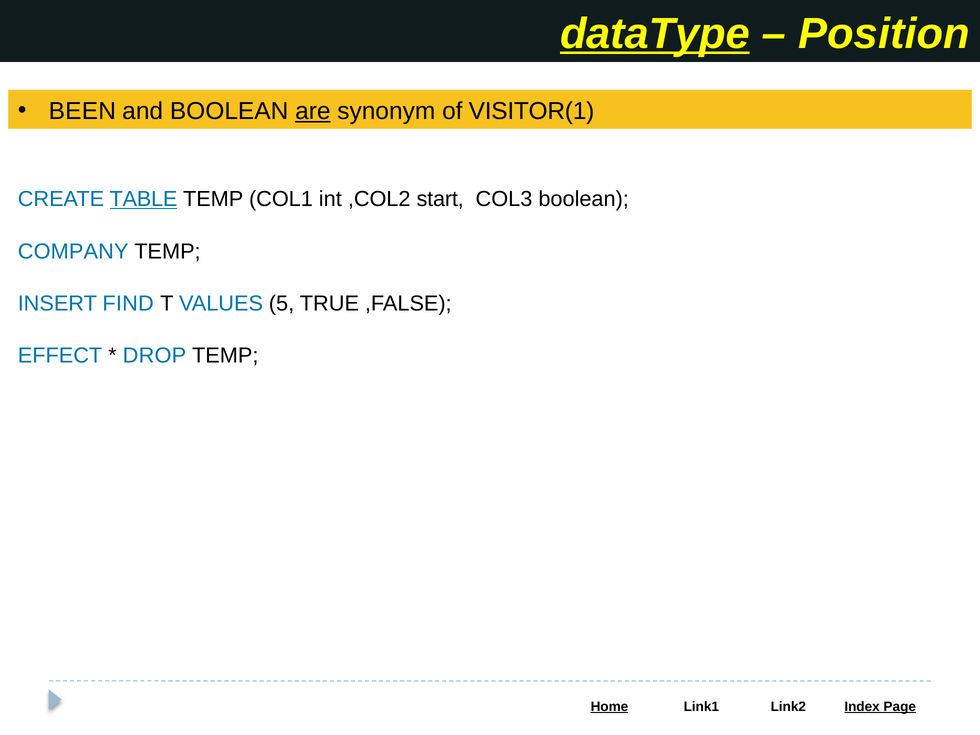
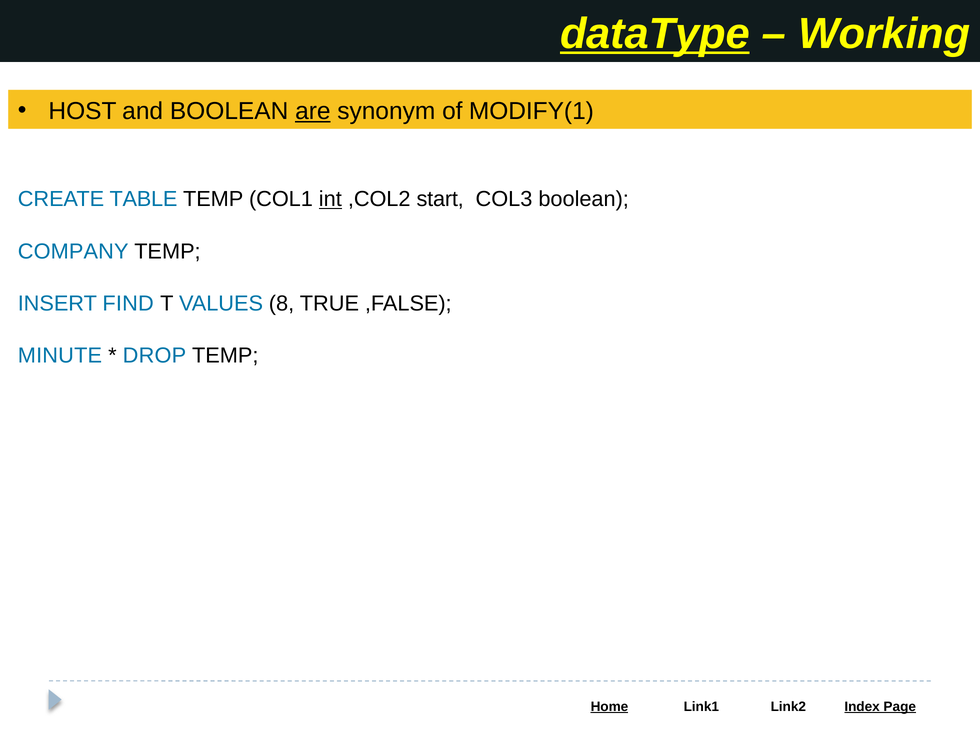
Position: Position -> Working
BEEN: BEEN -> HOST
VISITOR(1: VISITOR(1 -> MODIFY(1
TABLE underline: present -> none
int underline: none -> present
5: 5 -> 8
EFFECT: EFFECT -> MINUTE
